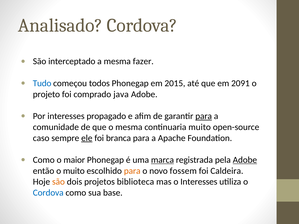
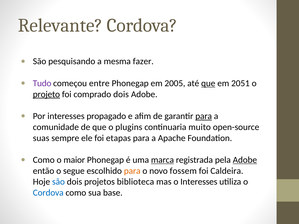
Analisado: Analisado -> Relevante
interceptado: interceptado -> pesquisando
Tudo colour: blue -> purple
todos: todos -> entre
2015: 2015 -> 2005
que at (208, 83) underline: none -> present
2091: 2091 -> 2051
projeto underline: none -> present
comprado java: java -> dois
o mesma: mesma -> plugins
caso: caso -> suas
ele underline: present -> none
branca: branca -> etapas
o muito: muito -> segue
são at (58, 182) colour: orange -> blue
